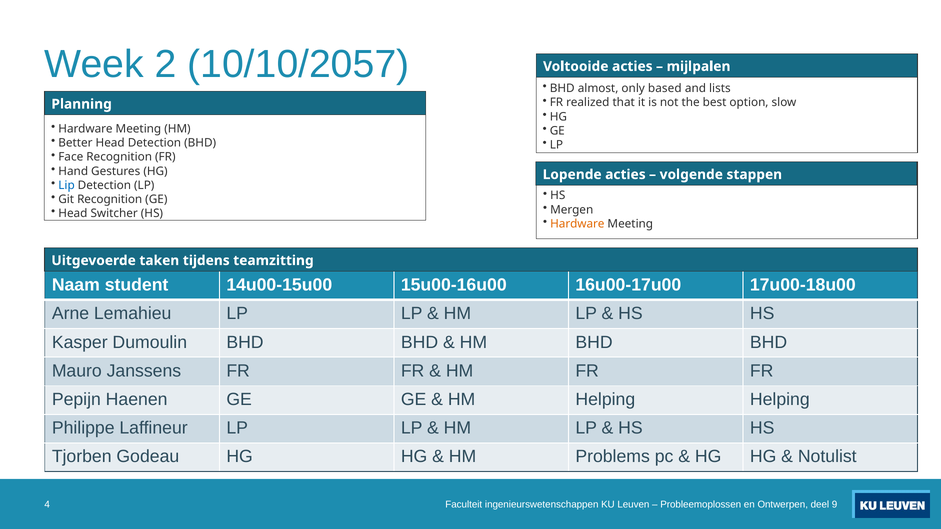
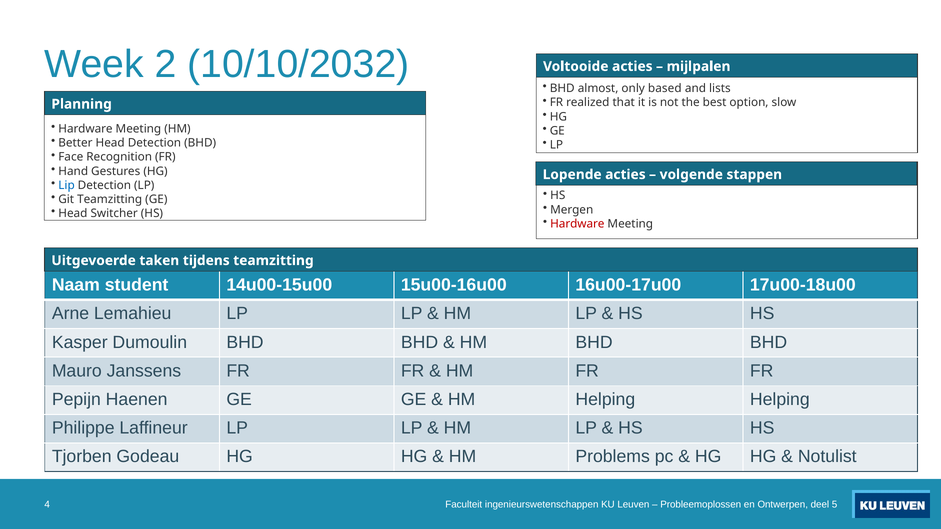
10/10/2057: 10/10/2057 -> 10/10/2032
Git Recognition: Recognition -> Teamzitting
Hardware at (577, 224) colour: orange -> red
9: 9 -> 5
